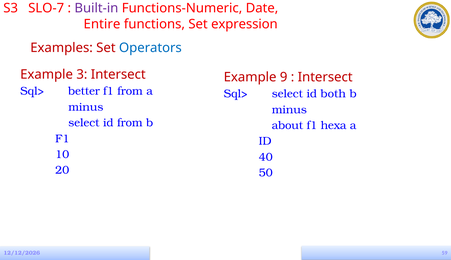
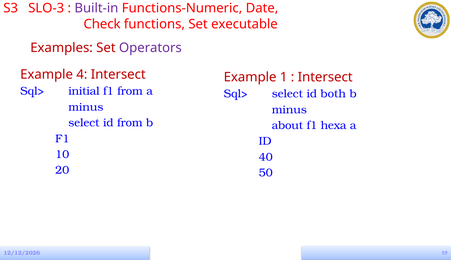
SLO-7: SLO-7 -> SLO-3
Entire: Entire -> Check
expression: expression -> executable
Operators colour: blue -> purple
3: 3 -> 4
9: 9 -> 1
better: better -> initial
